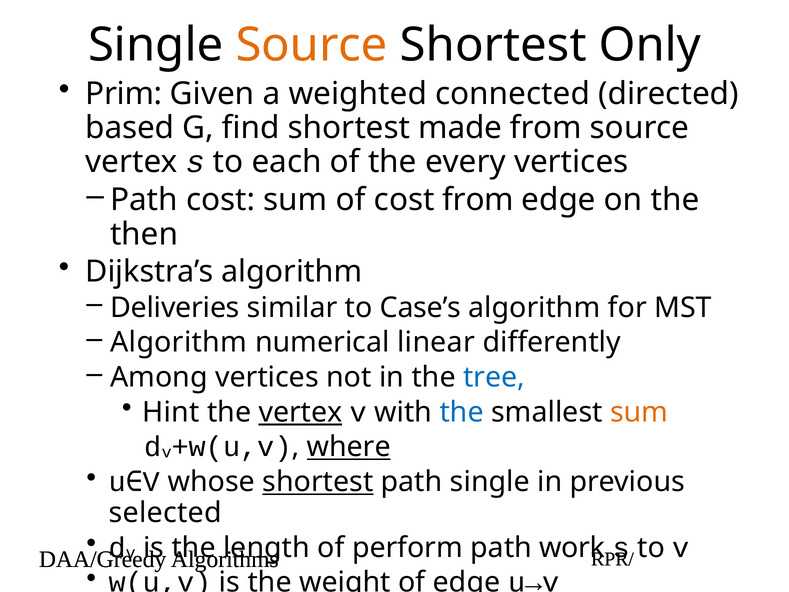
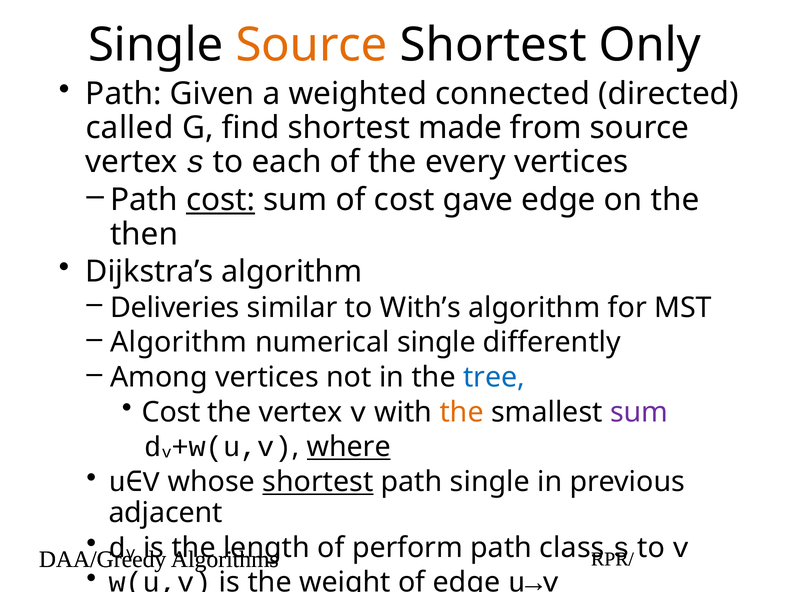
Prim at (124, 94): Prim -> Path
based: based -> called
cost at (221, 200) underline: none -> present
cost from: from -> gave
Case’s: Case’s -> With’s
numerical linear: linear -> single
Hint at (171, 412): Hint -> Cost
vertex at (300, 412) underline: present -> none
the at (462, 412) colour: blue -> orange
sum at (639, 412) colour: orange -> purple
selected: selected -> adjacent
work: work -> class
